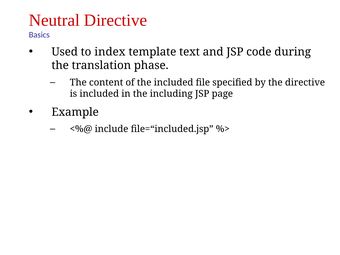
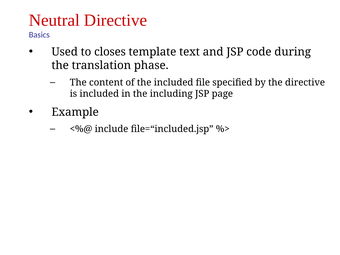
index: index -> closes
